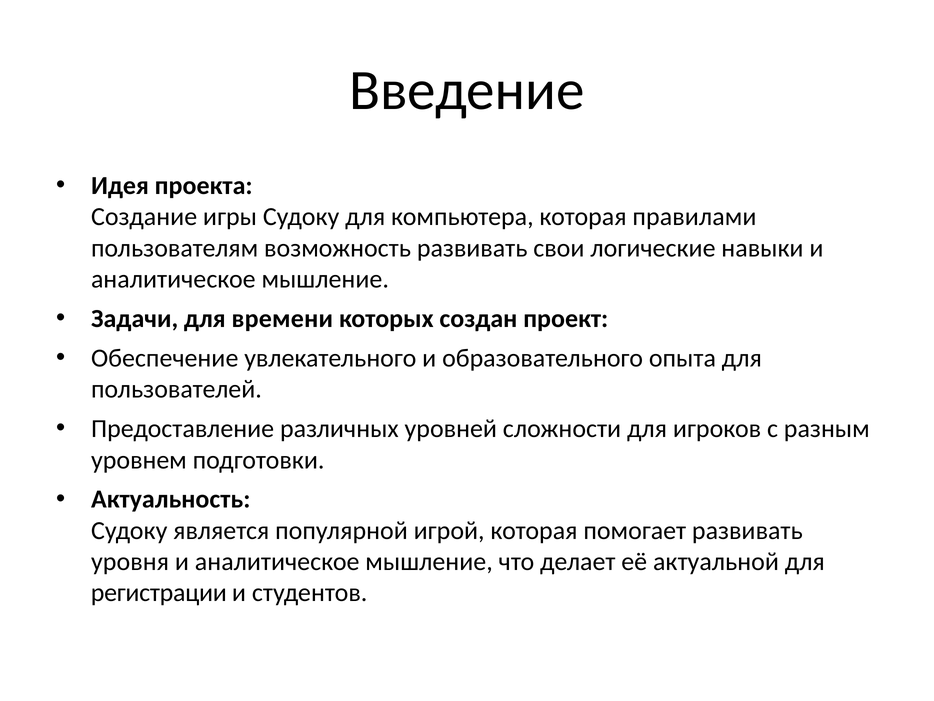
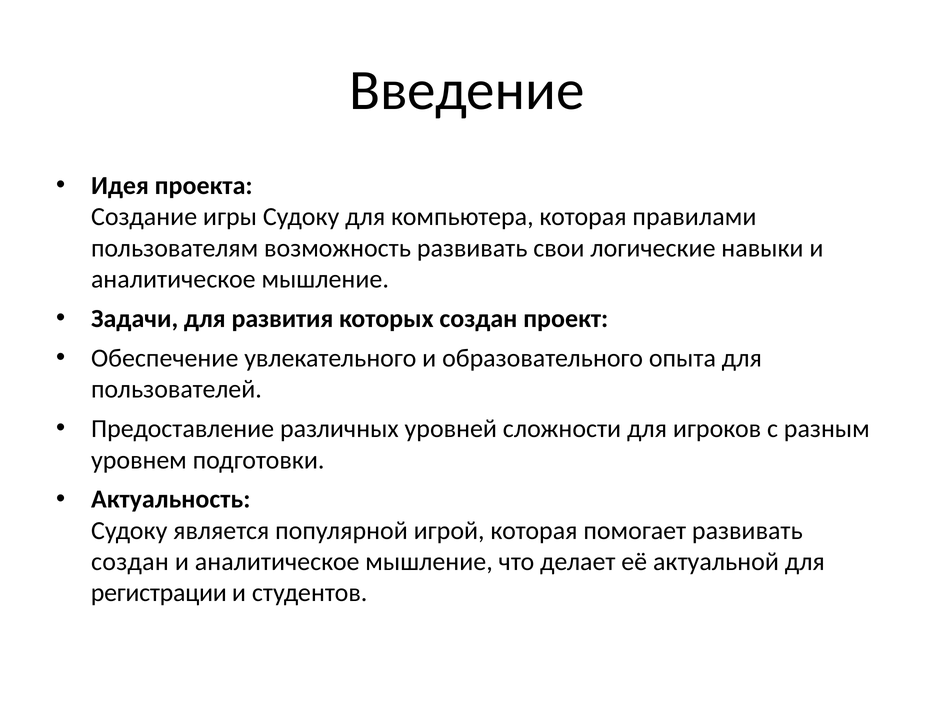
времени: времени -> развития
уровня at (130, 561): уровня -> создан
